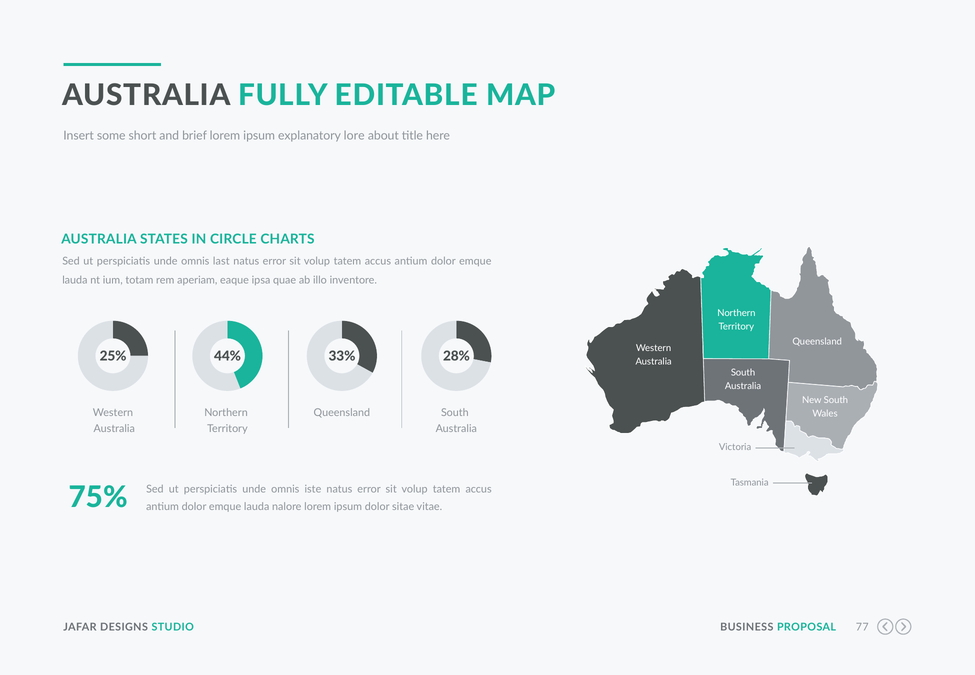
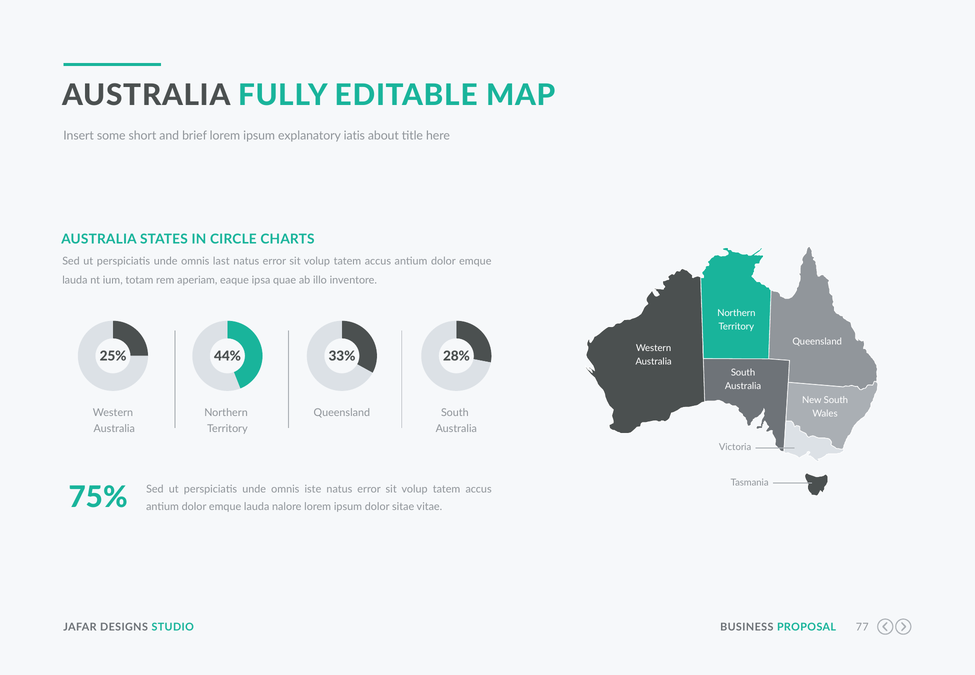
lore: lore -> iatis
